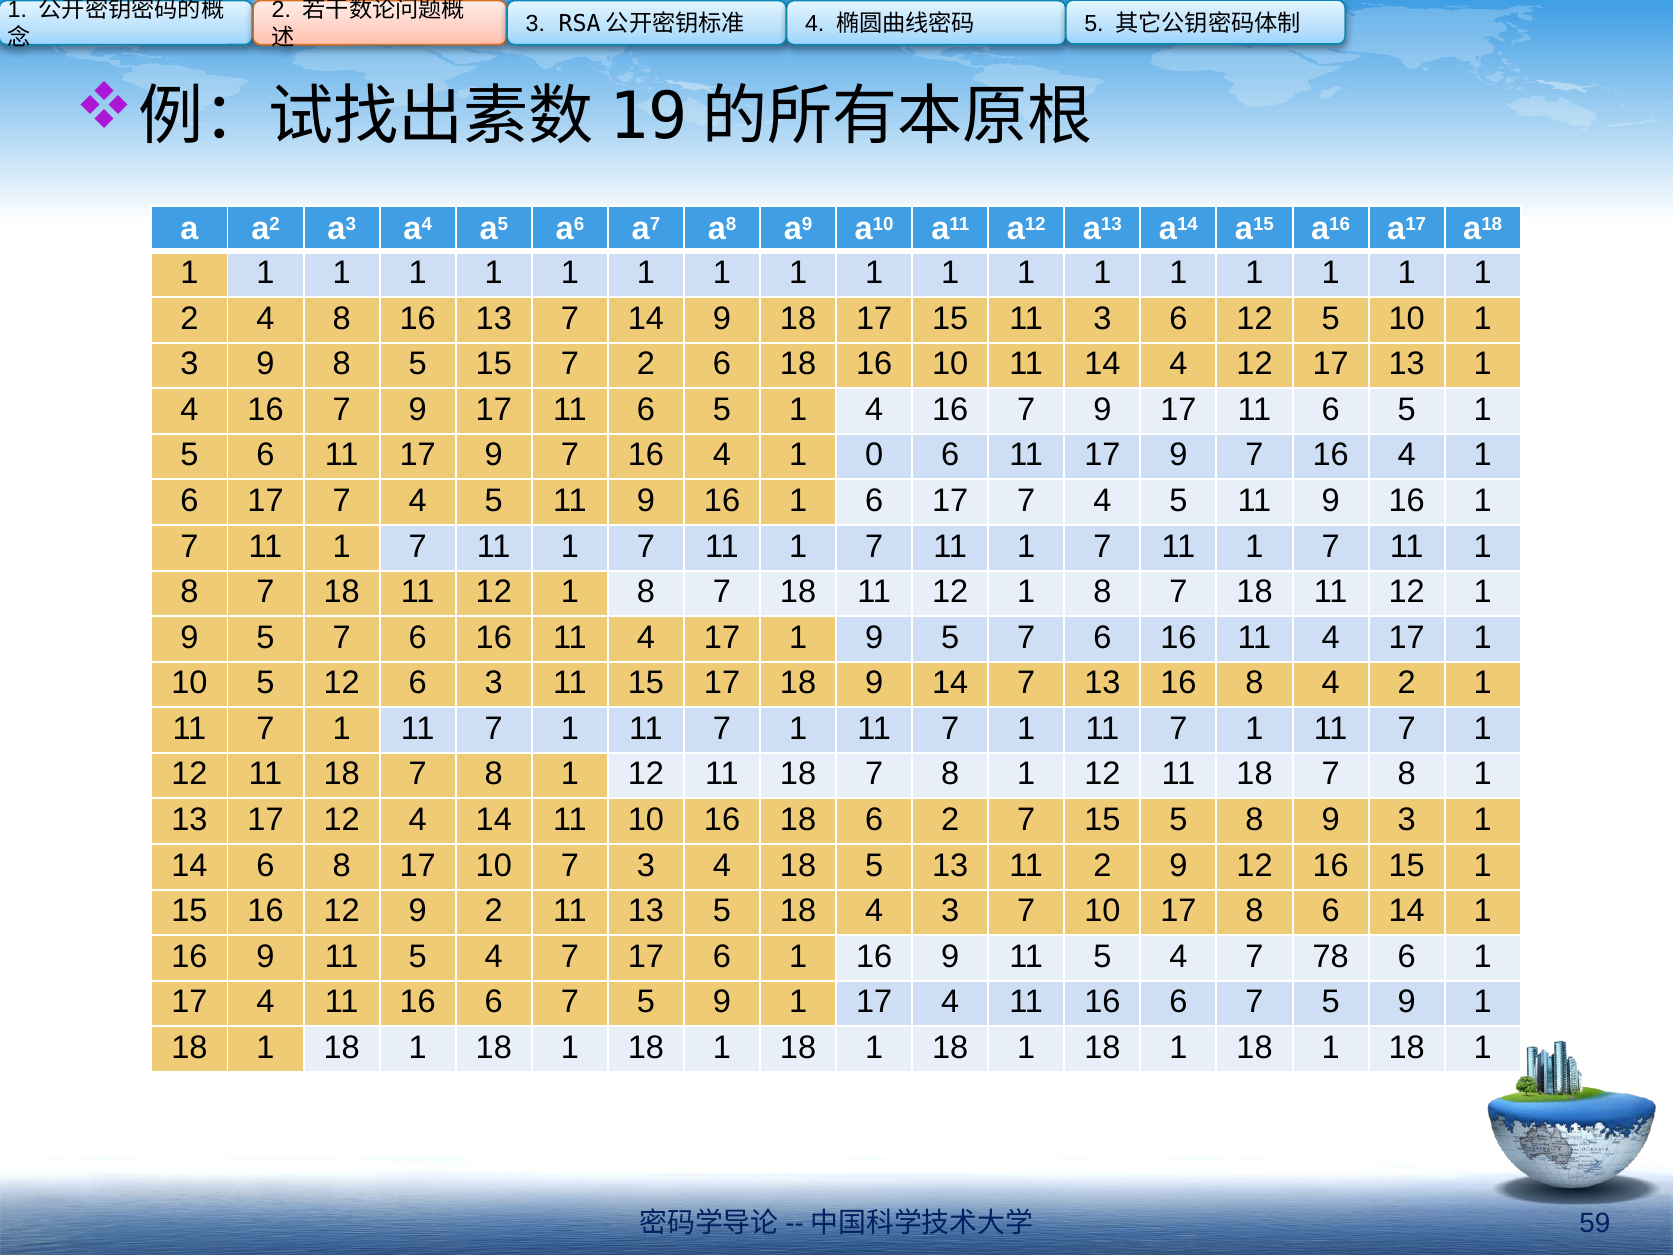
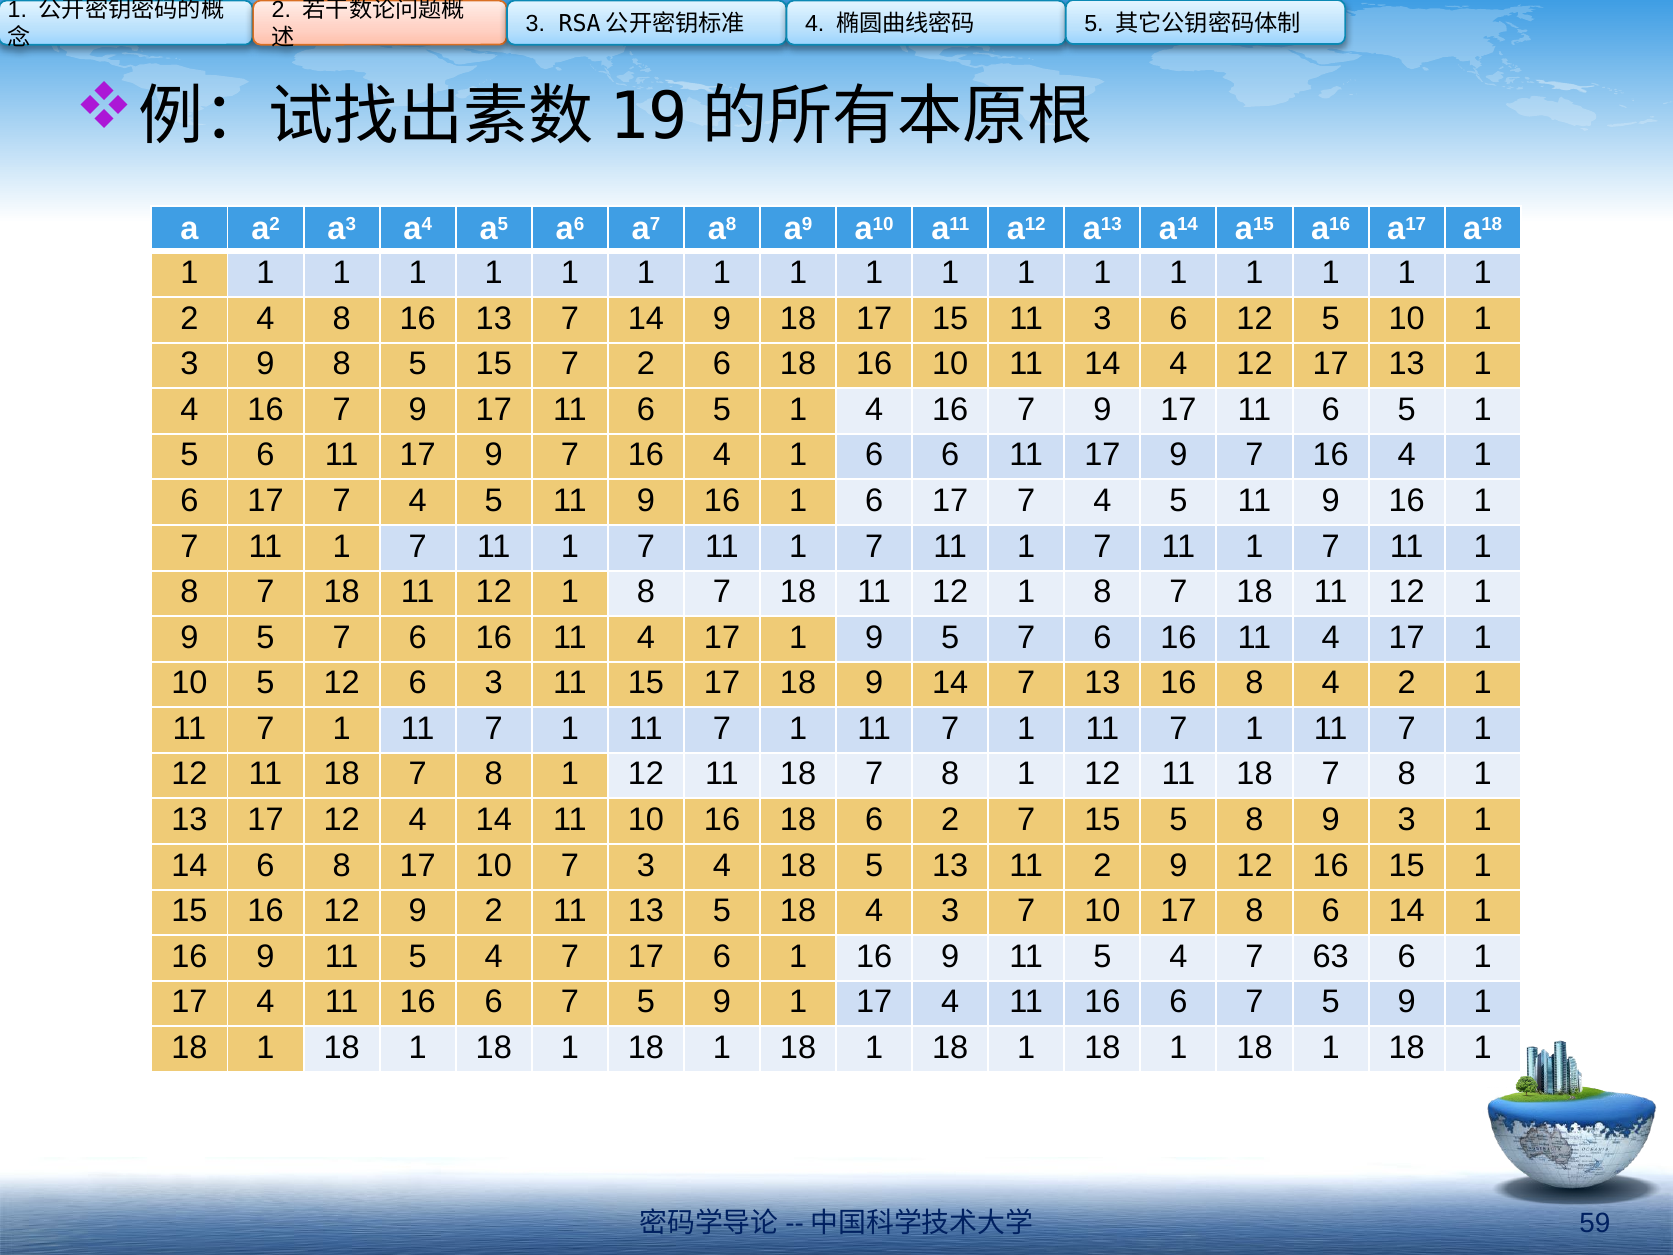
0 at (874, 455): 0 -> 6
78: 78 -> 63
